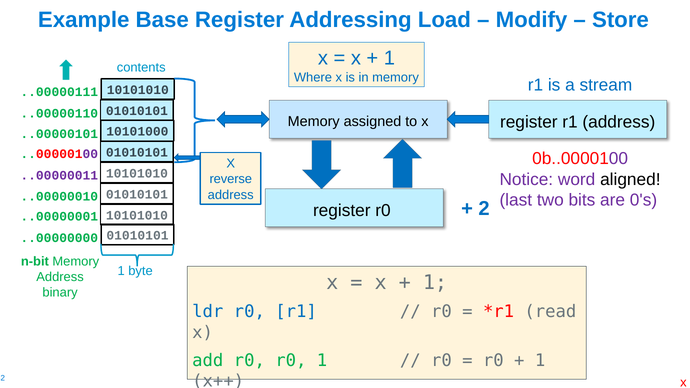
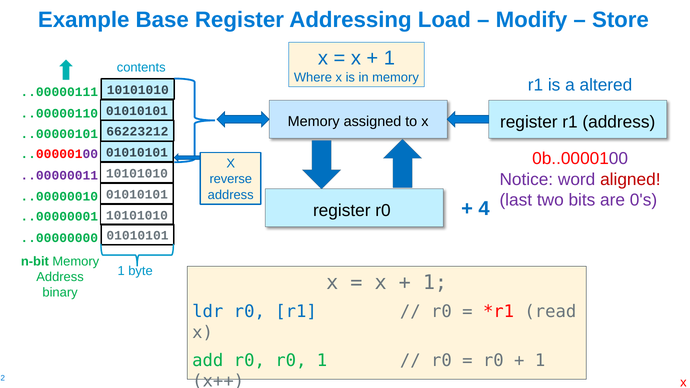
stream: stream -> altered
10101000: 10101000 -> 66223212
aligned colour: black -> red
2: 2 -> 4
